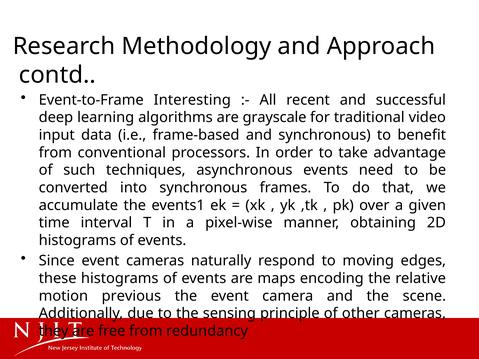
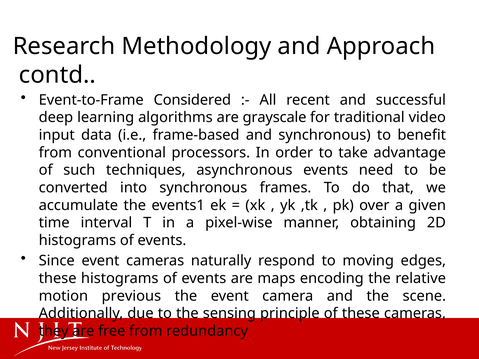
Interesting: Interesting -> Considered
of other: other -> these
